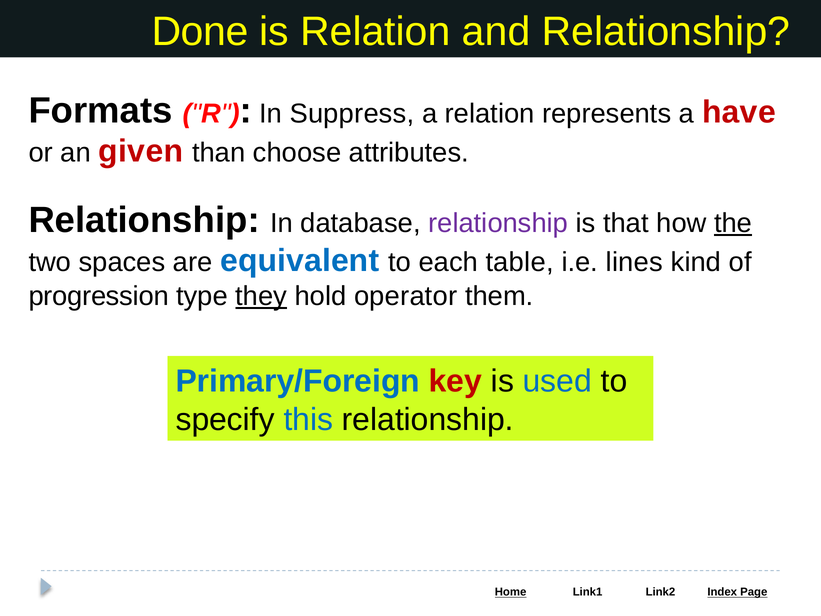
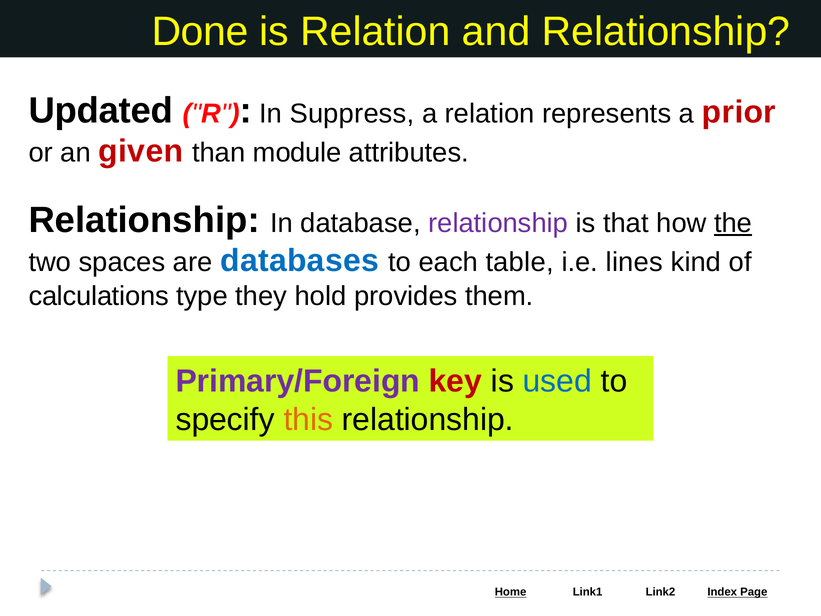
Formats: Formats -> Updated
have: have -> prior
choose: choose -> module
equivalent: equivalent -> databases
progression: progression -> calculations
they underline: present -> none
operator: operator -> provides
Primary/Foreign colour: blue -> purple
this colour: blue -> orange
